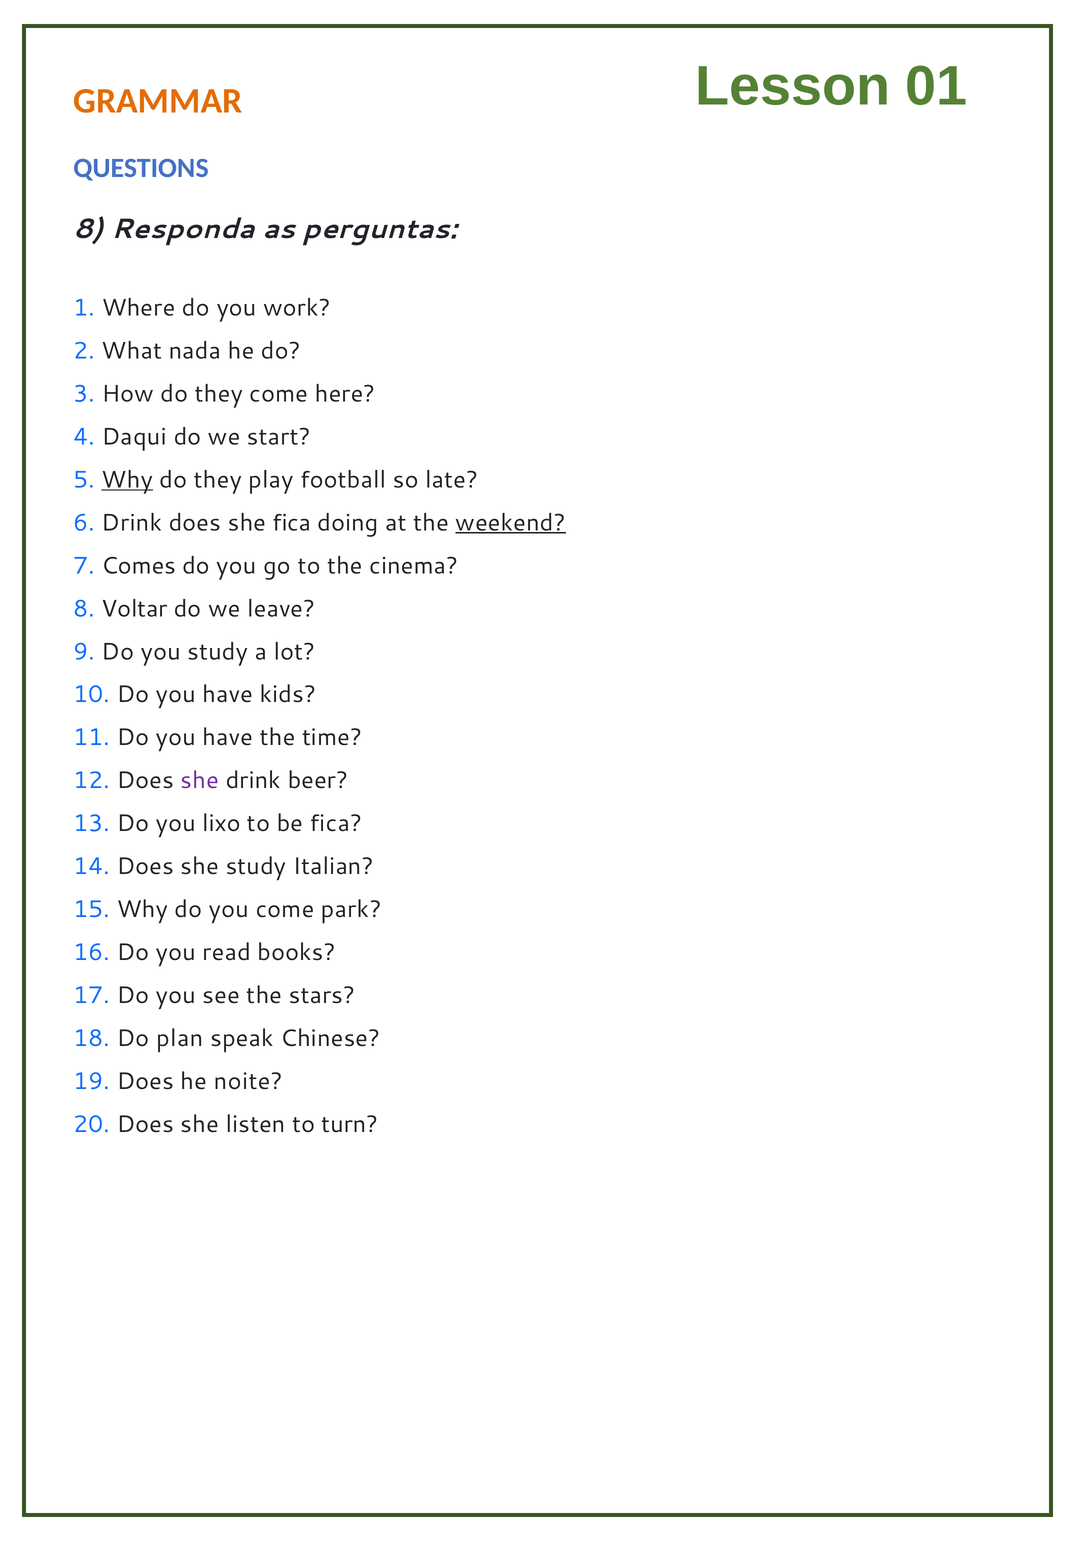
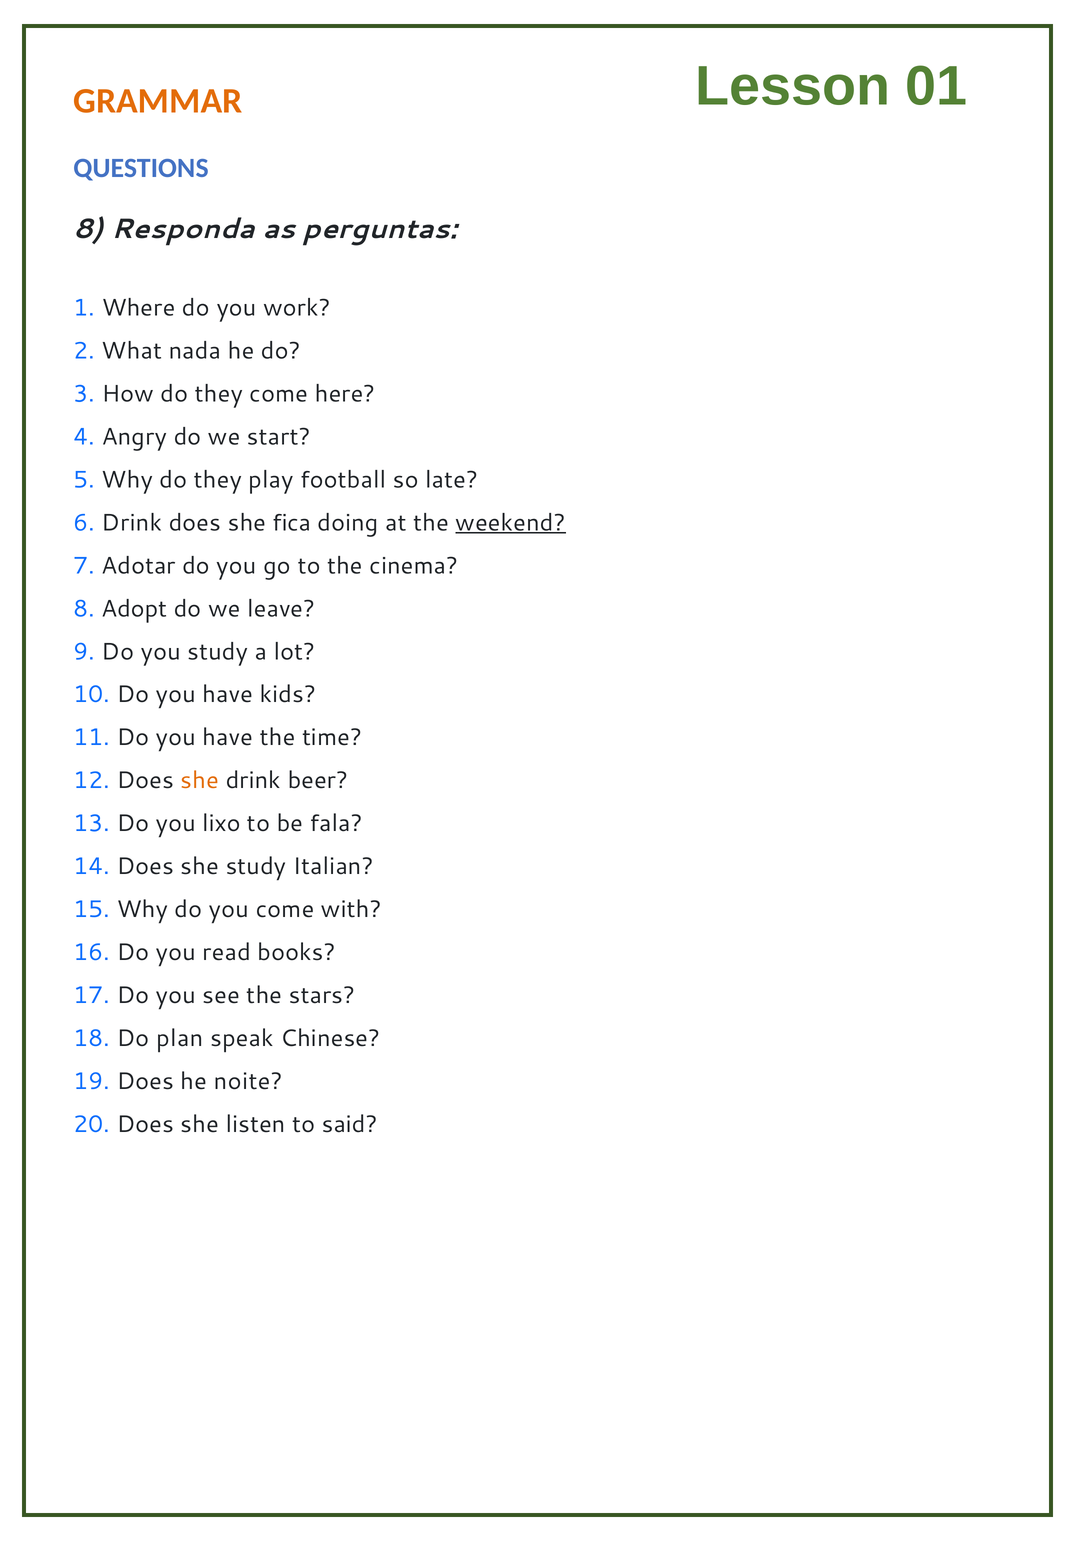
Daqui: Daqui -> Angry
Why at (127, 480) underline: present -> none
Comes: Comes -> Adotar
Voltar: Voltar -> Adopt
she at (200, 781) colour: purple -> orange
be fica: fica -> fala
park: park -> with
turn: turn -> said
